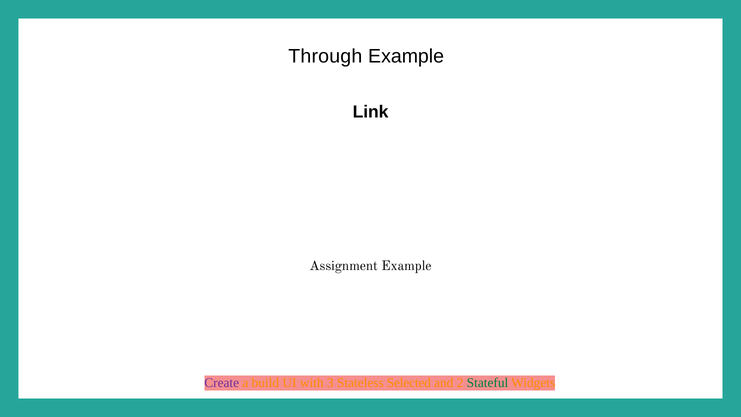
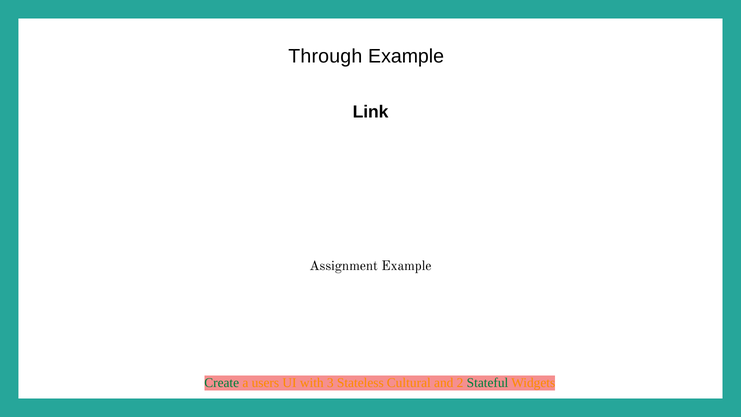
Create colour: purple -> green
build: build -> users
Selected: Selected -> Cultural
